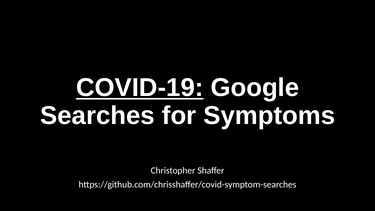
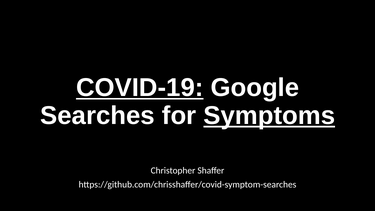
Symptoms underline: none -> present
